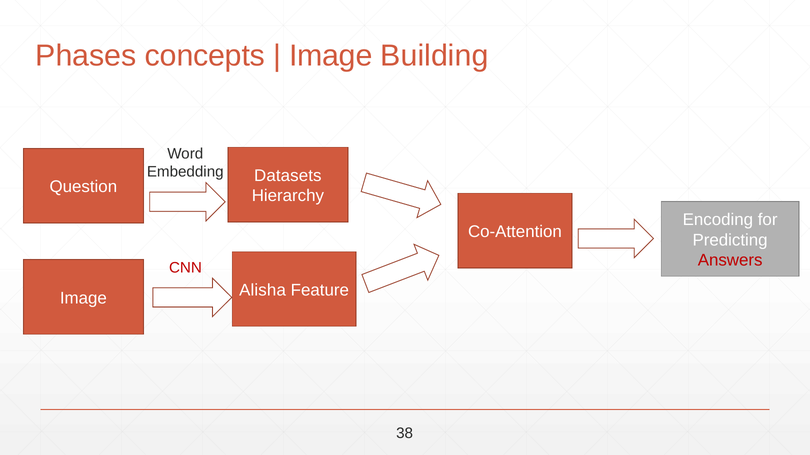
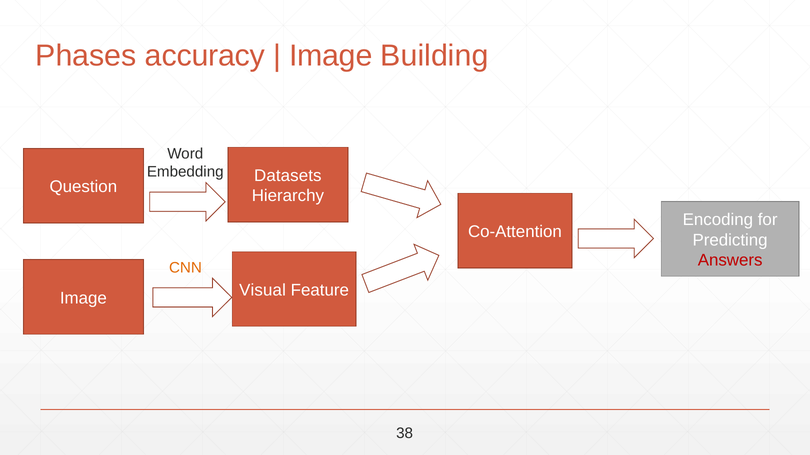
concepts: concepts -> accuracy
CNN colour: red -> orange
Alisha: Alisha -> Visual
